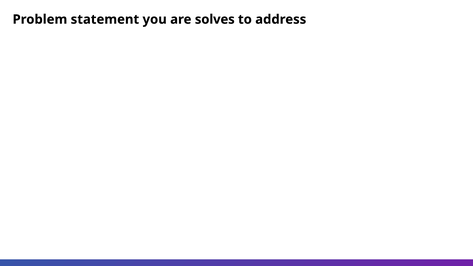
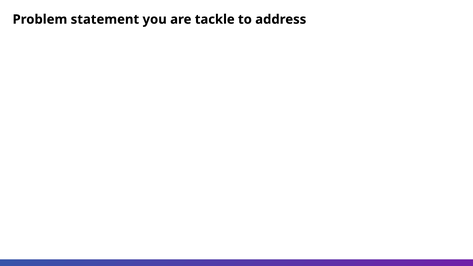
solves: solves -> tackle
